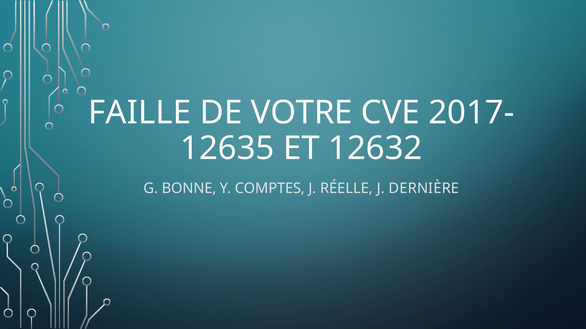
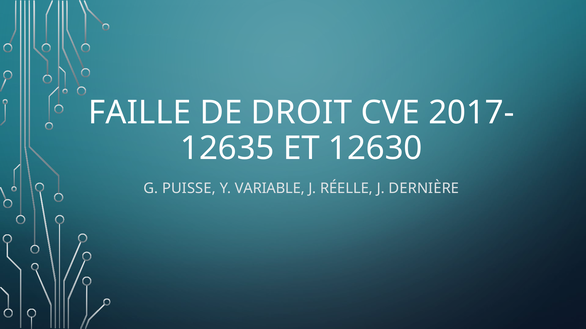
VOTRE: VOTRE -> DROIT
12632: 12632 -> 12630
BONNE: BONNE -> PUISSE
COMPTES: COMPTES -> VARIABLE
